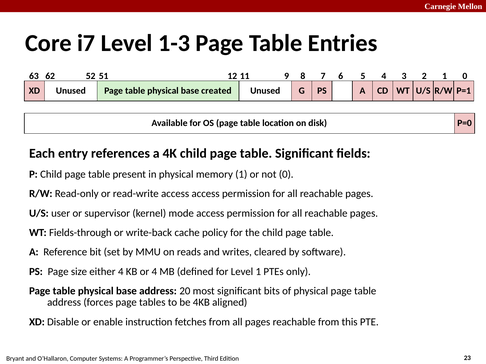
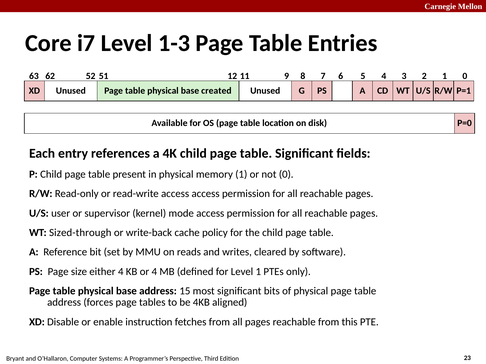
Fields-through: Fields-through -> Sized-through
20: 20 -> 15
